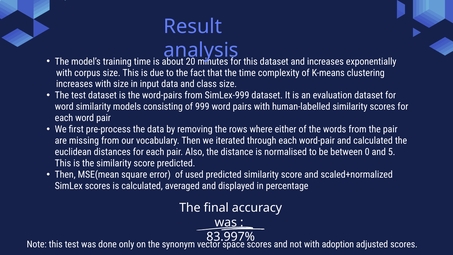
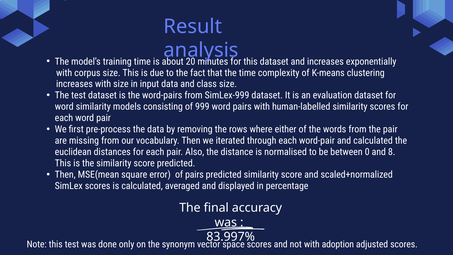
5: 5 -> 8
of used: used -> pairs
